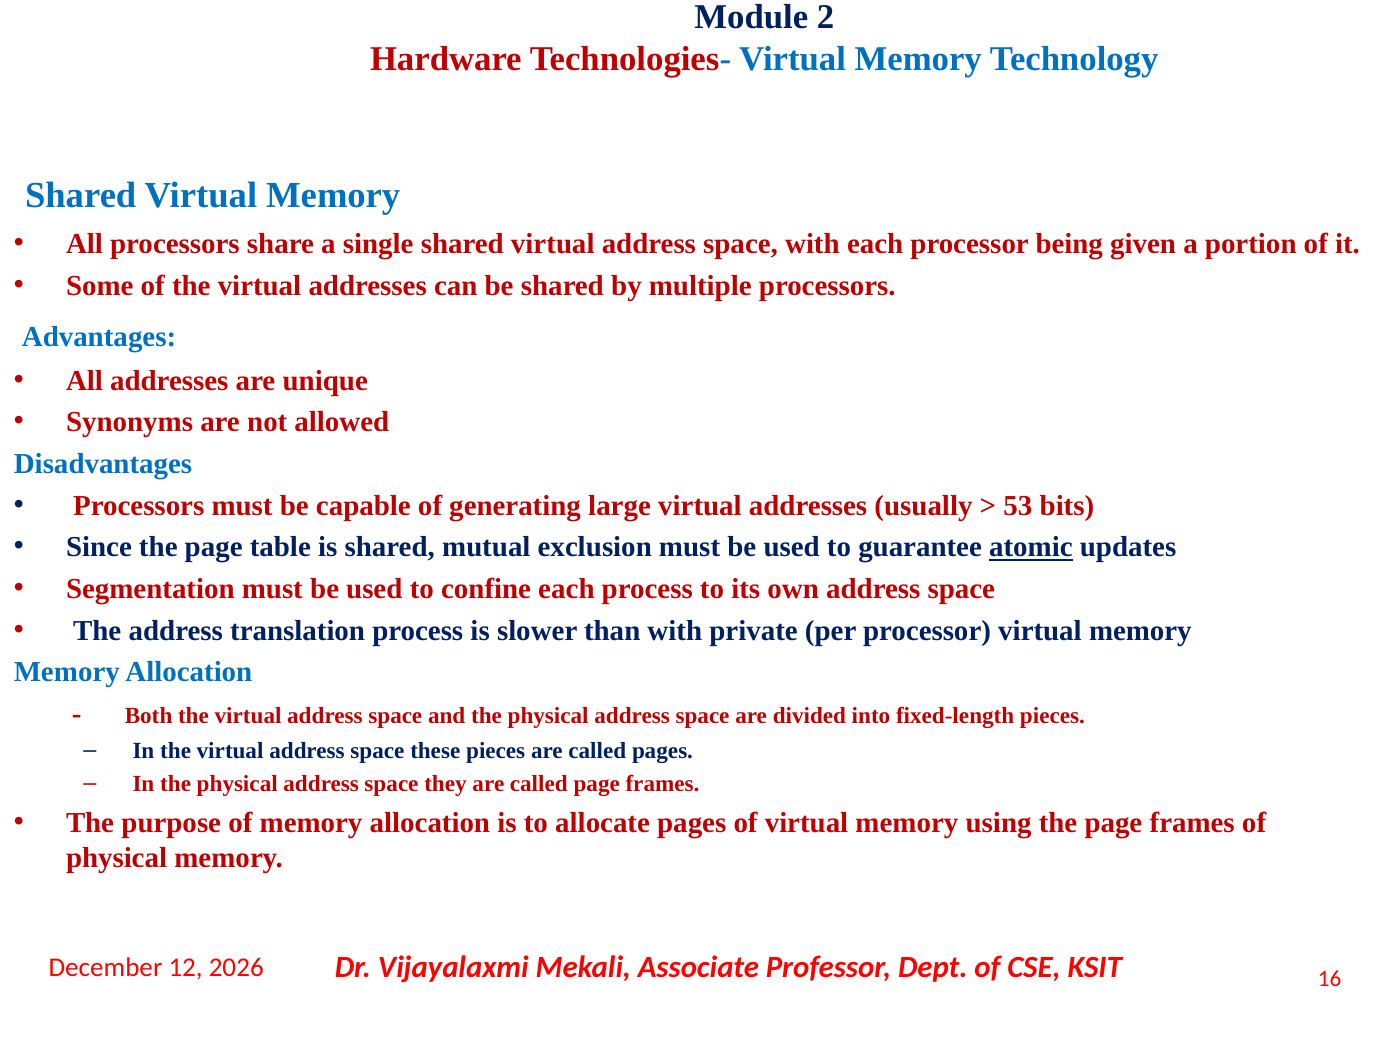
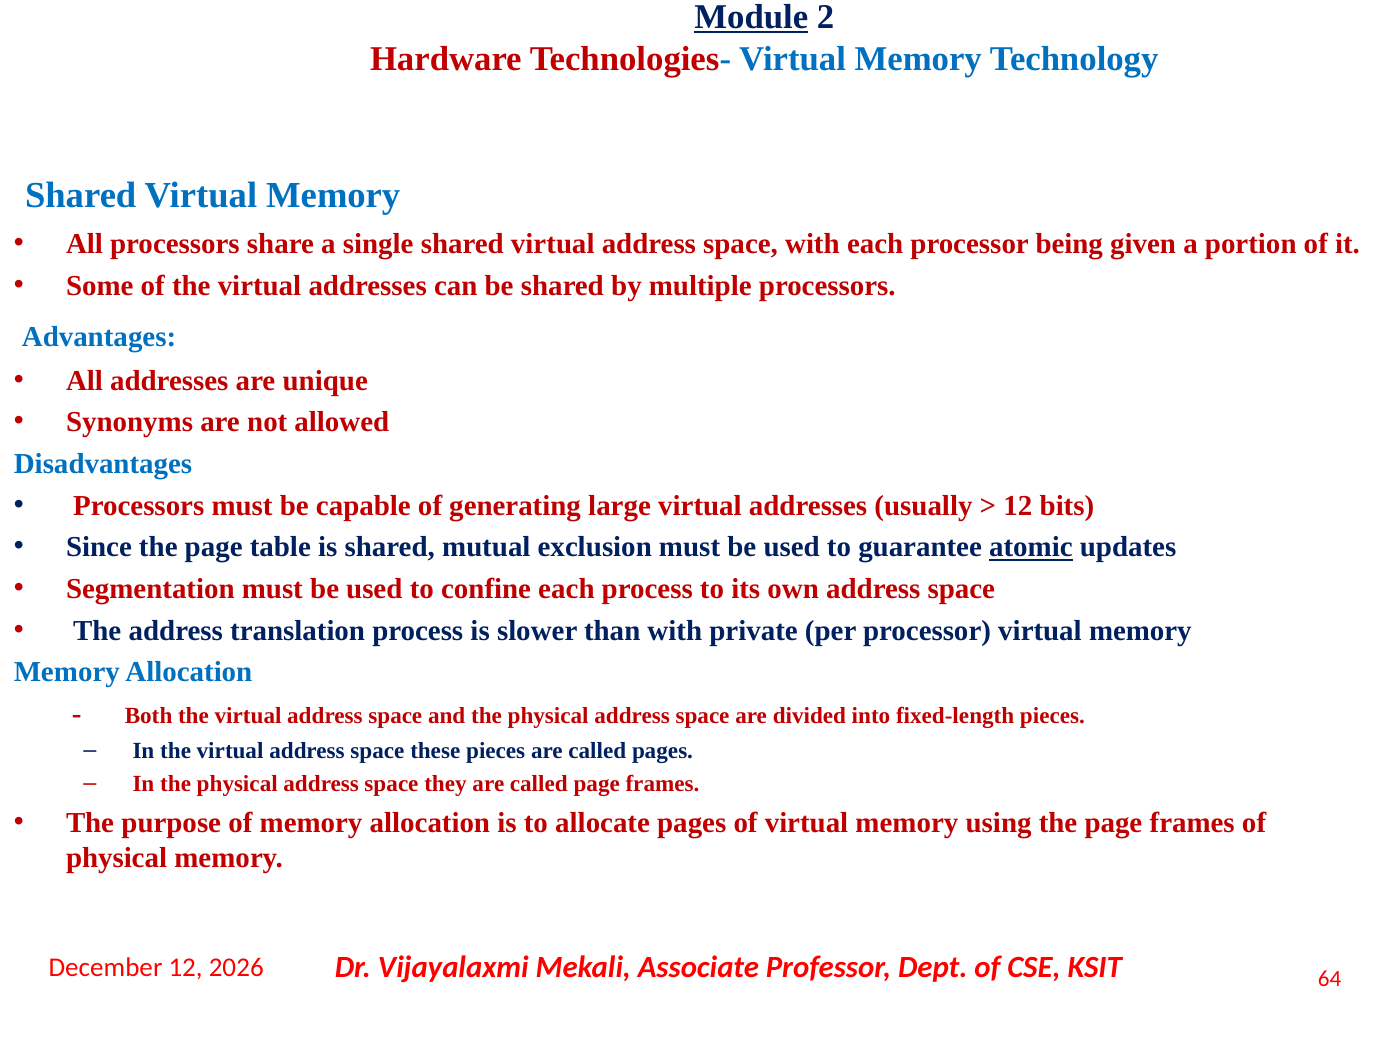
Module underline: none -> present
53 at (1018, 506): 53 -> 12
16: 16 -> 64
